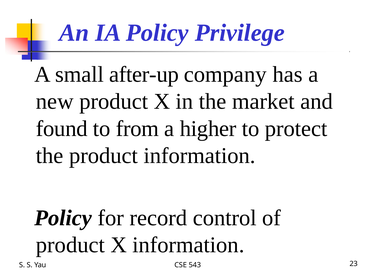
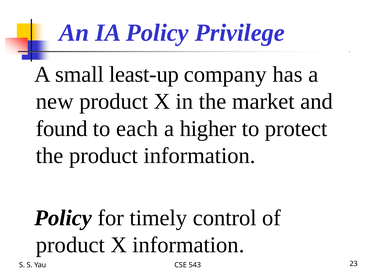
after-up: after-up -> least-up
from: from -> each
record: record -> timely
